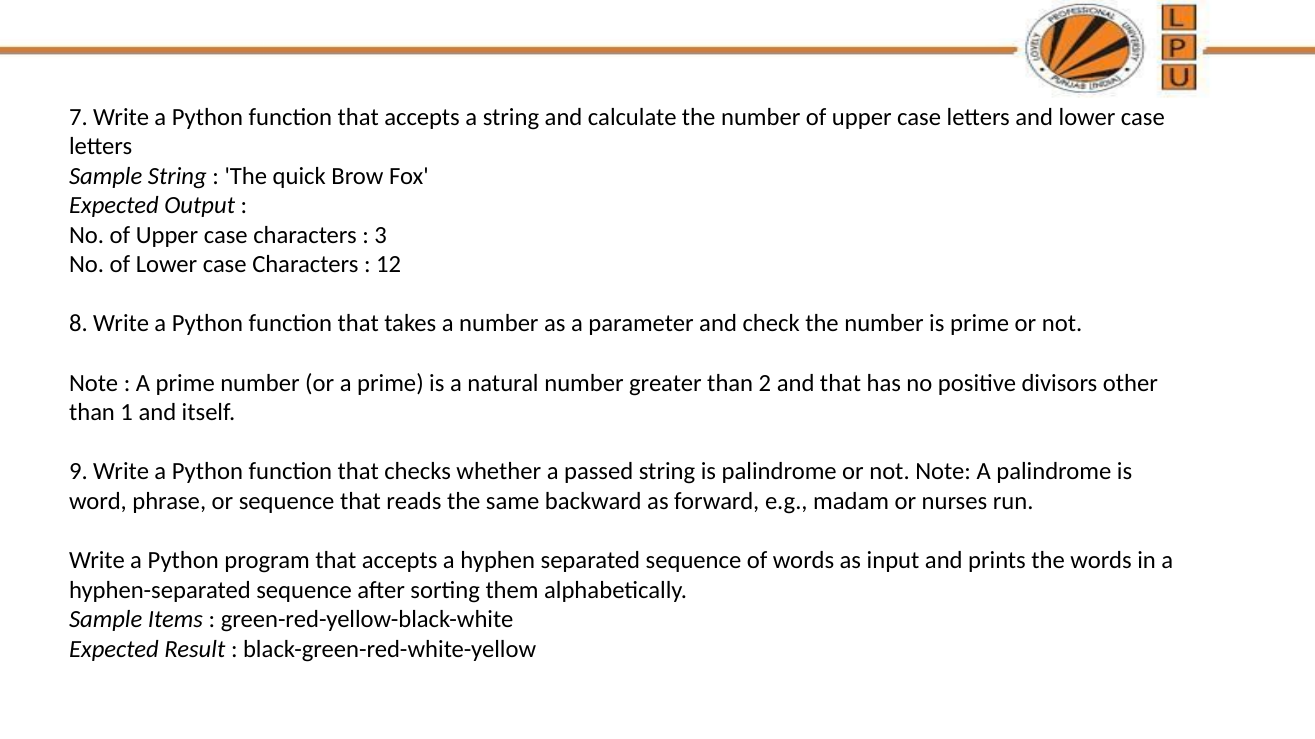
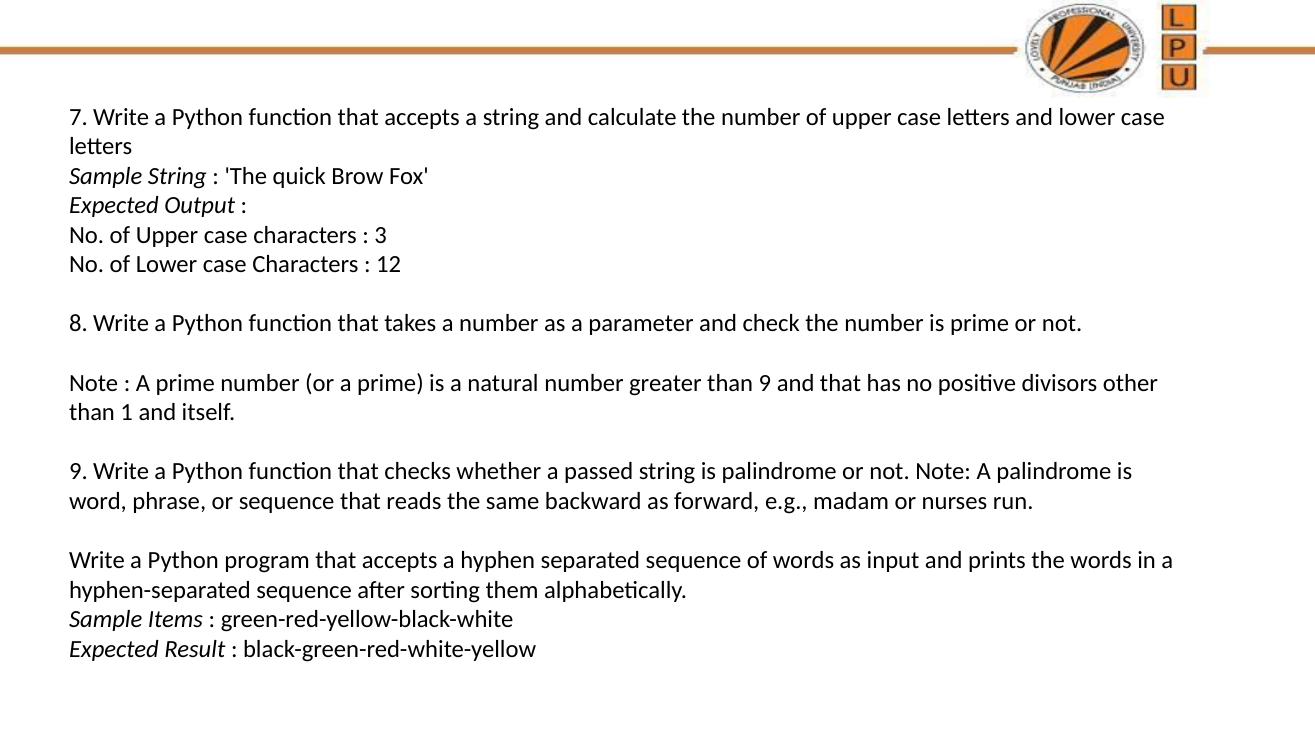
than 2: 2 -> 9
